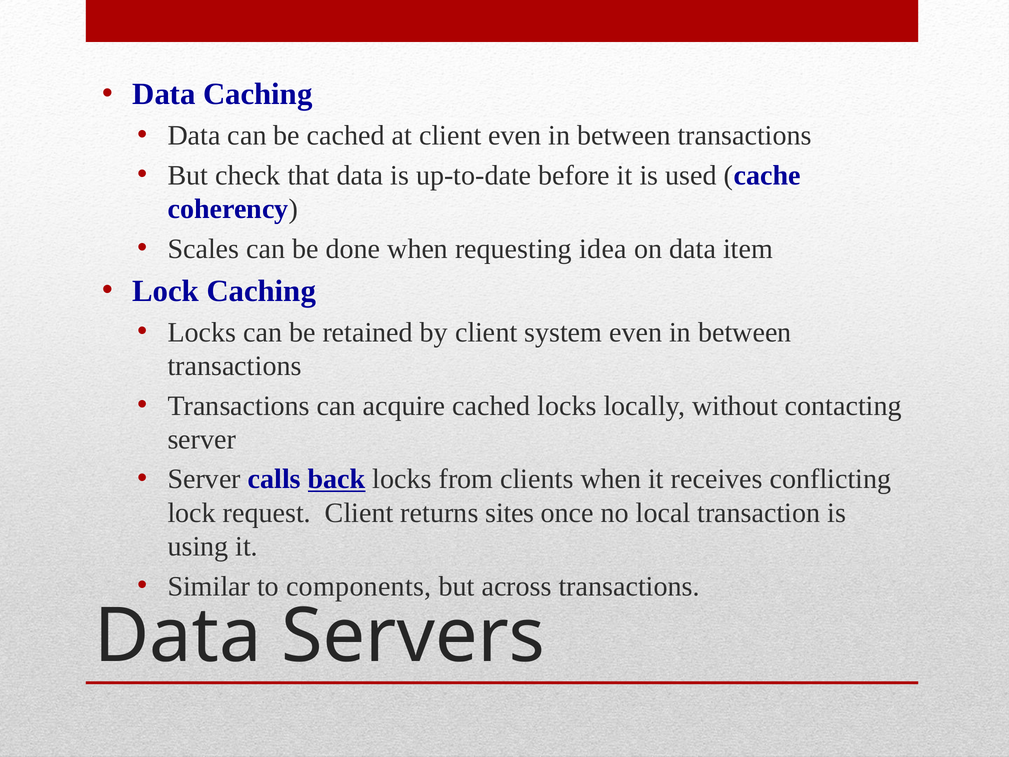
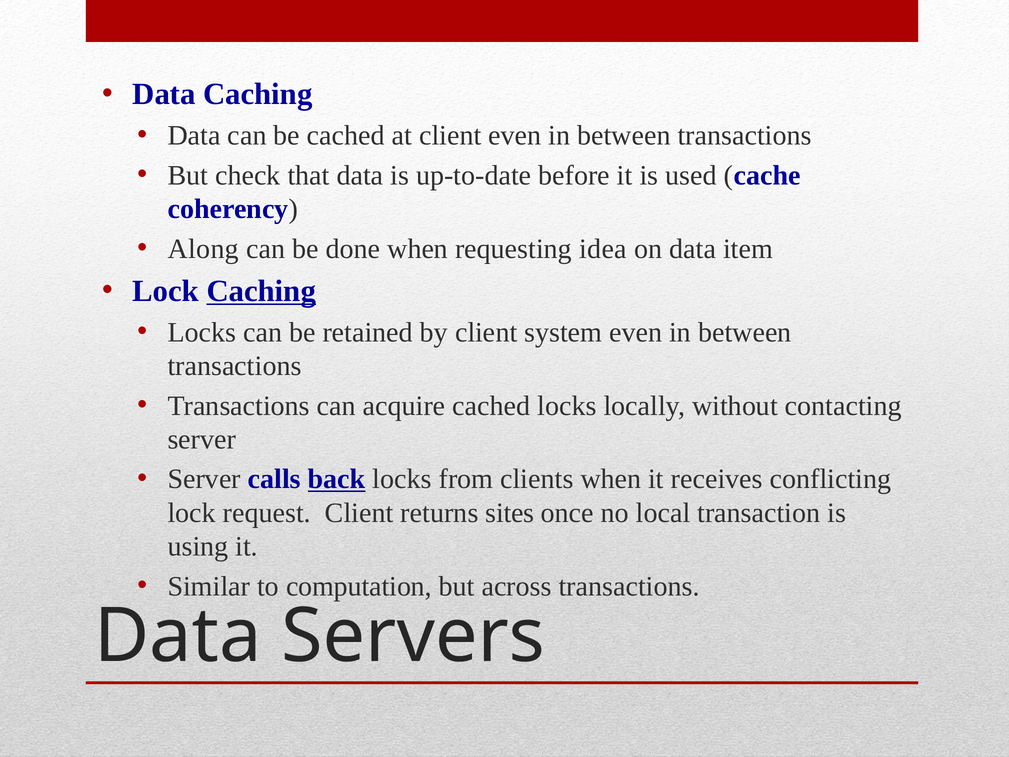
Scales: Scales -> Along
Caching at (261, 291) underline: none -> present
components: components -> computation
